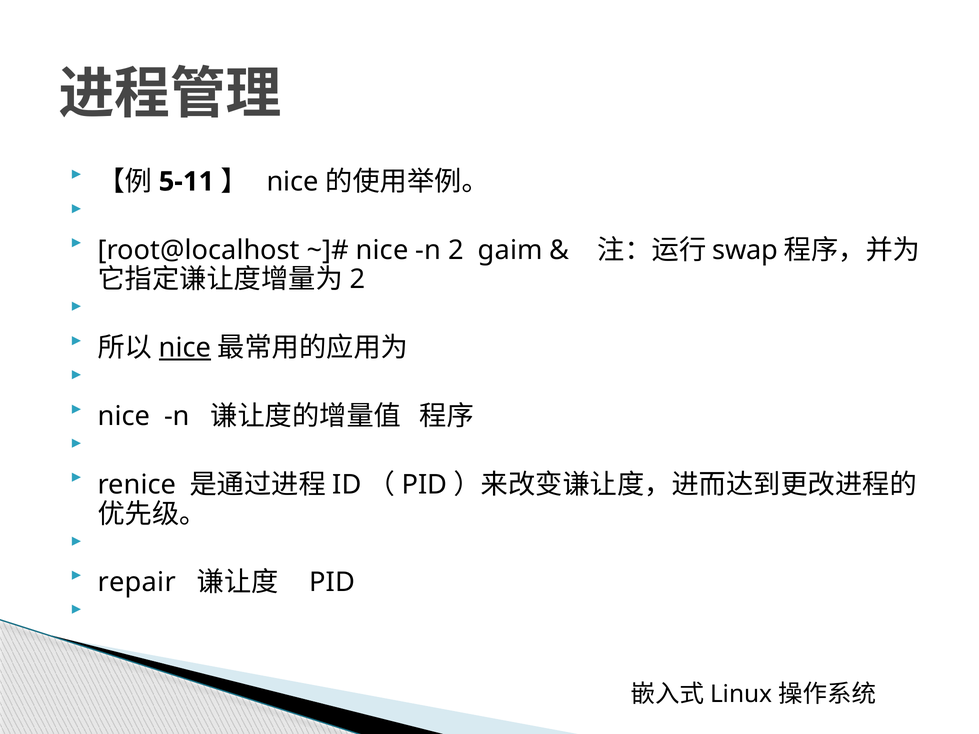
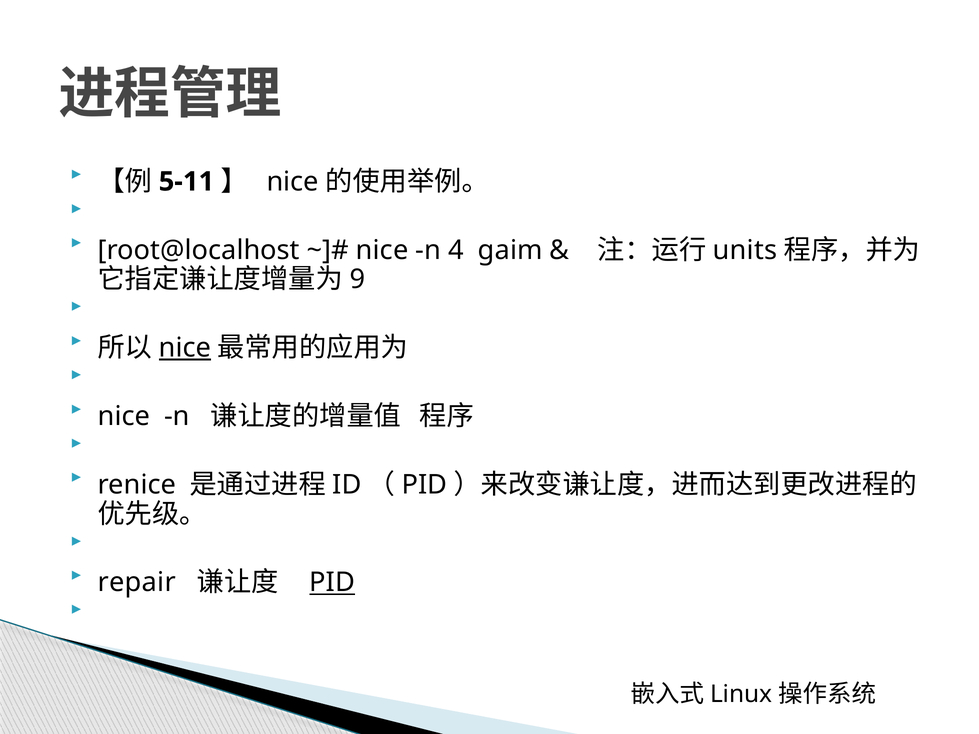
n 2: 2 -> 4
swap: swap -> units
2 at (357, 279): 2 -> 9
PID at (332, 583) underline: none -> present
